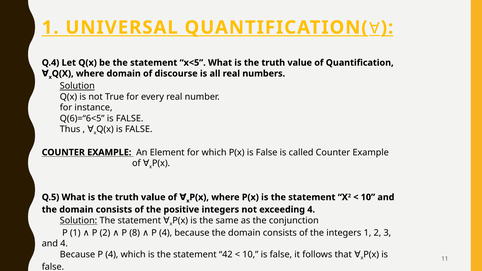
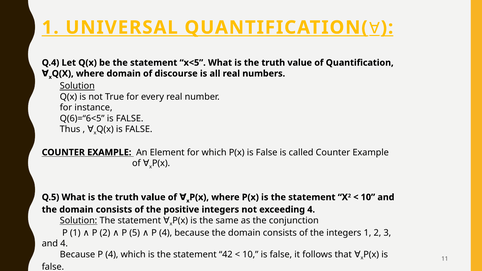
8: 8 -> 5
